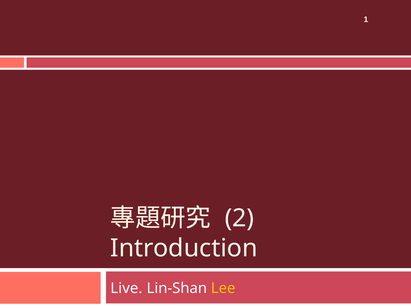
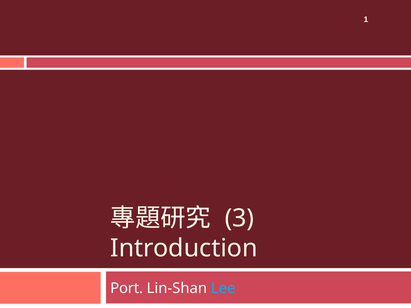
2: 2 -> 3
Live: Live -> Port
Lee colour: yellow -> light blue
